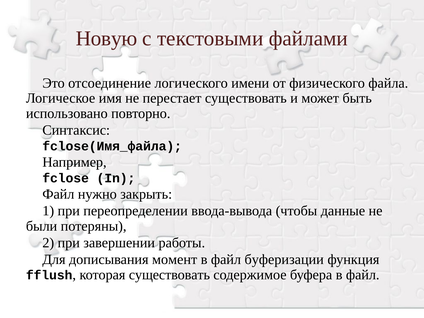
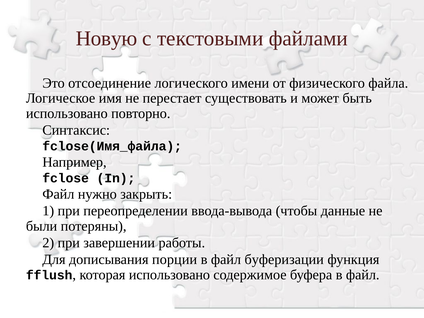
момент: момент -> порции
которая существовать: существовать -> использовано
